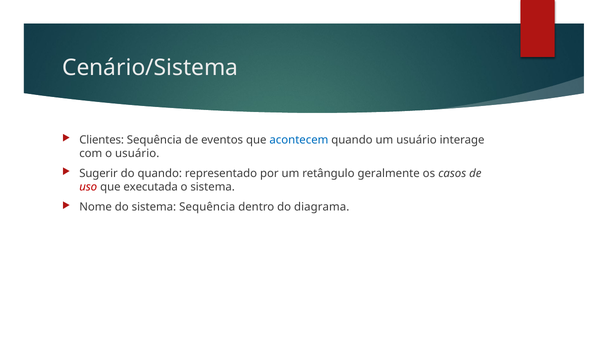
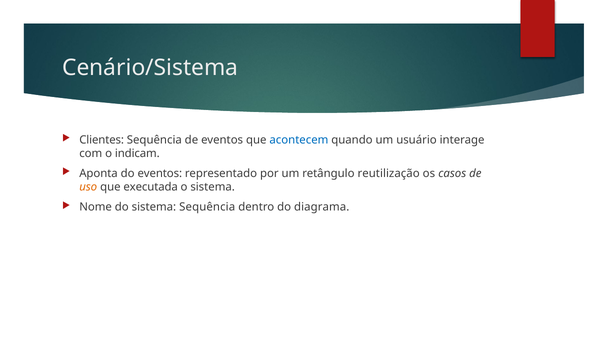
o usuário: usuário -> indicam
Sugerir: Sugerir -> Aponta
do quando: quando -> eventos
geralmente: geralmente -> reutilização
uso colour: red -> orange
